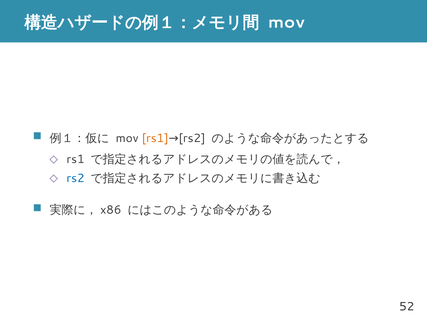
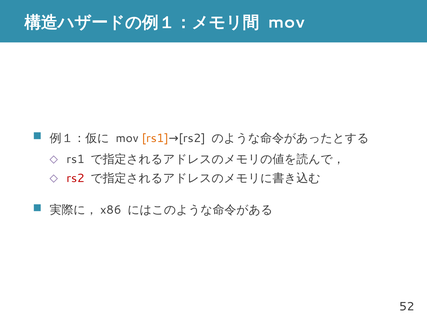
rs2 at (76, 179) colour: blue -> red
